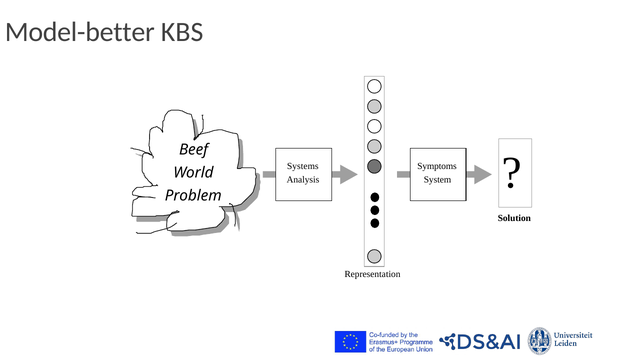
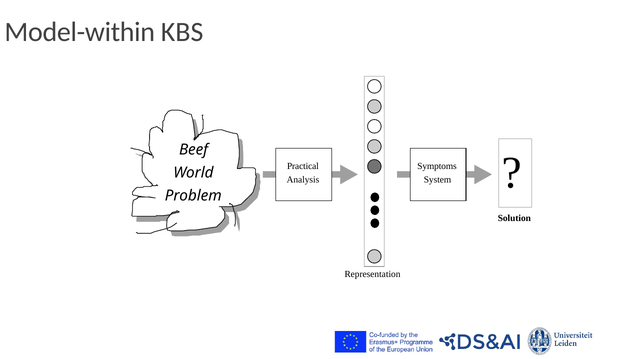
Model-better: Model-better -> Model-within
Systems: Systems -> Practical
